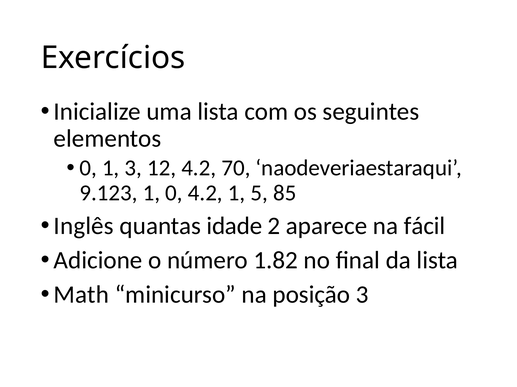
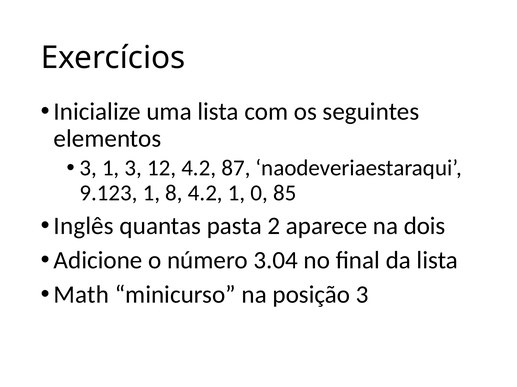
0 at (88, 168): 0 -> 3
70: 70 -> 87
1 0: 0 -> 8
5: 5 -> 0
idade: idade -> pasta
fácil: fácil -> dois
1.82: 1.82 -> 3.04
